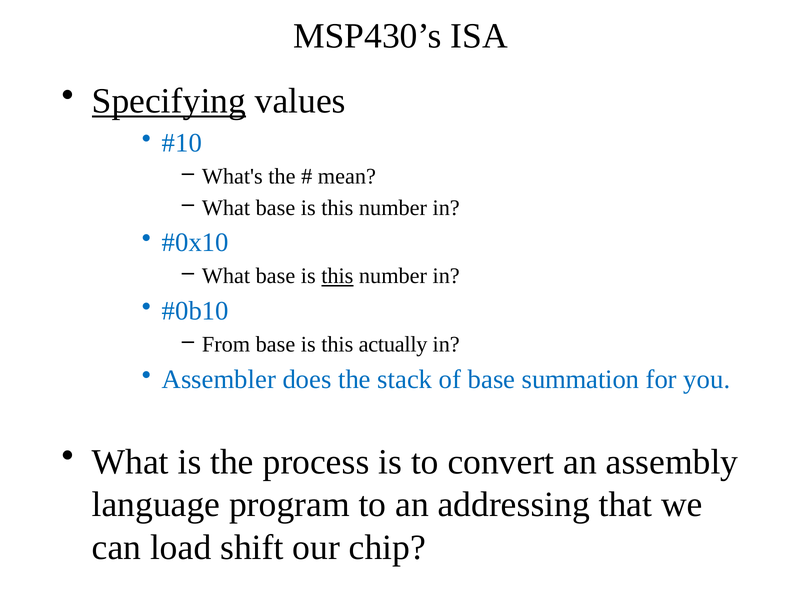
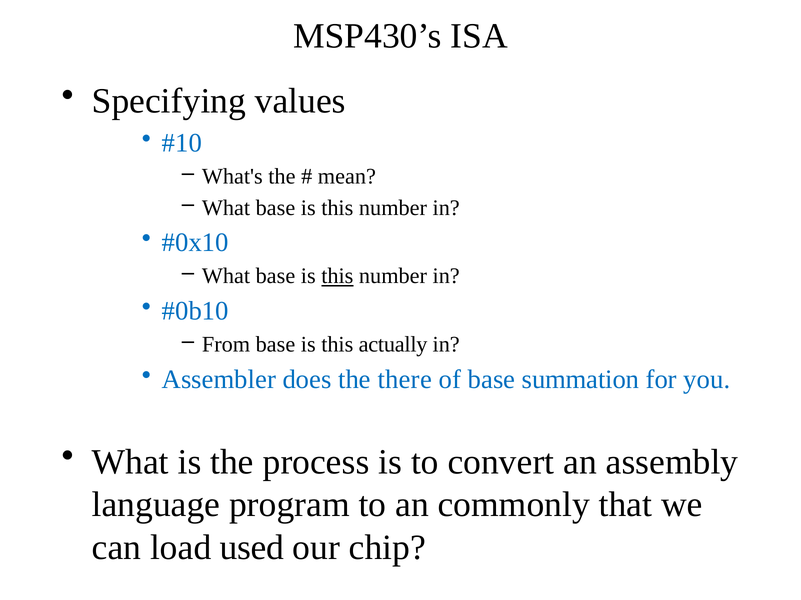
Specifying underline: present -> none
stack: stack -> there
addressing: addressing -> commonly
shift: shift -> used
